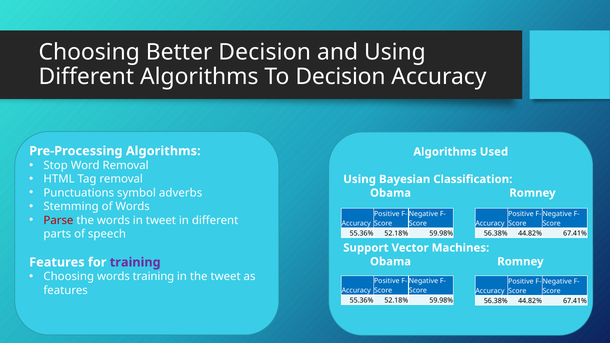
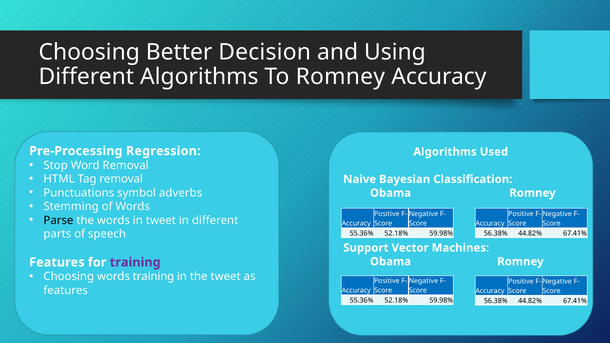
To Decision: Decision -> Romney
Pre-Processing Algorithms: Algorithms -> Regression
Using at (360, 179): Using -> Naive
Parse colour: red -> black
